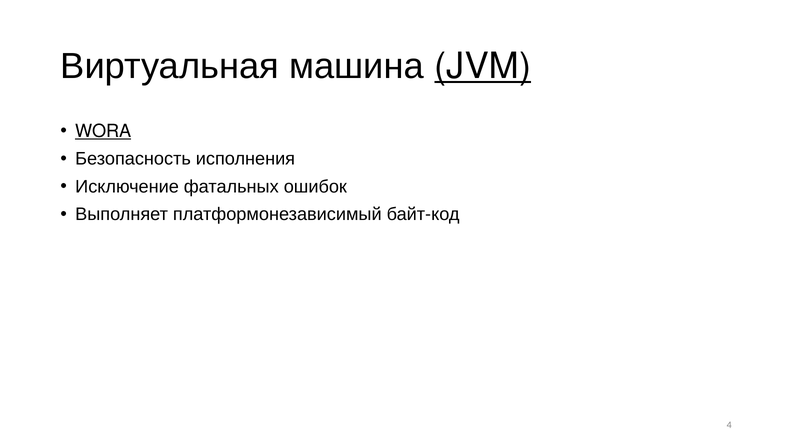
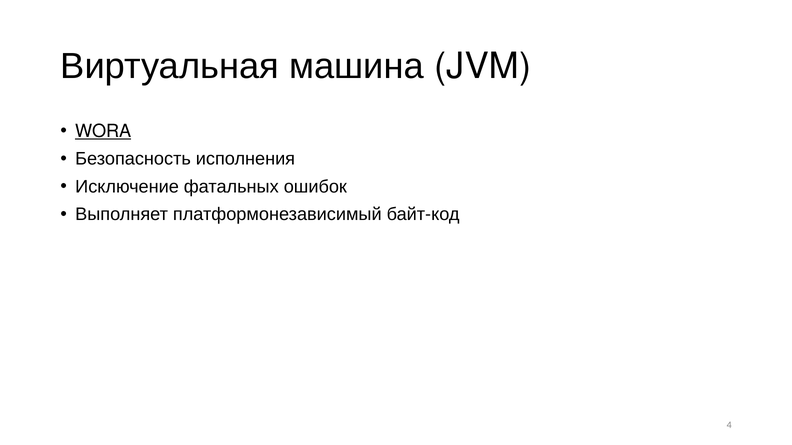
JVM underline: present -> none
